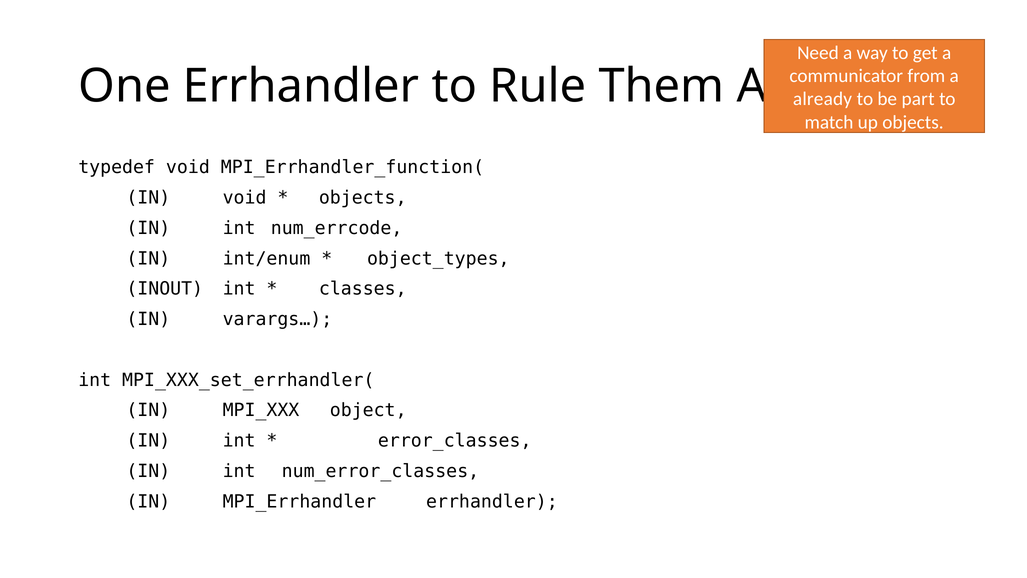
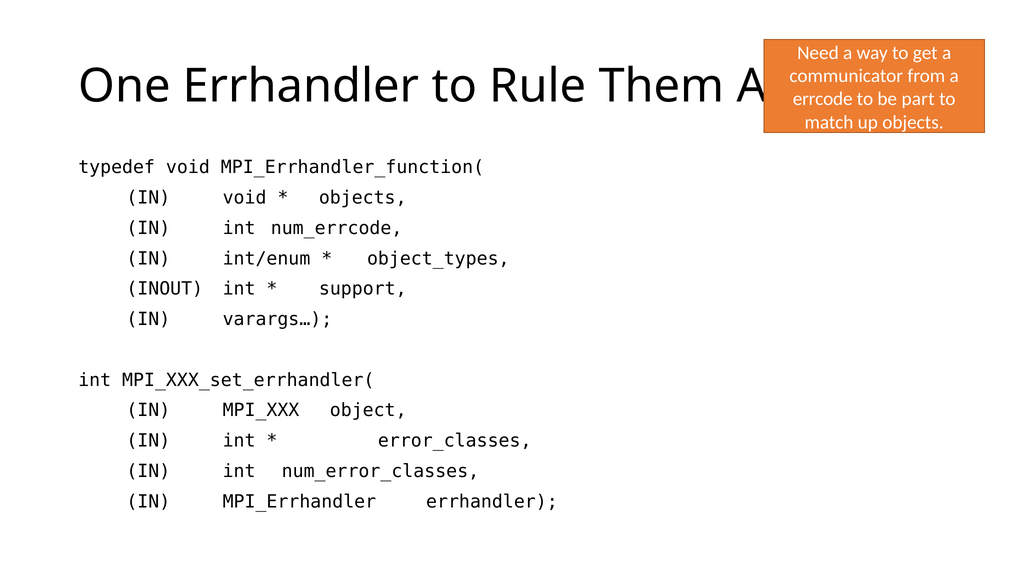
already: already -> errcode
classes: classes -> support
